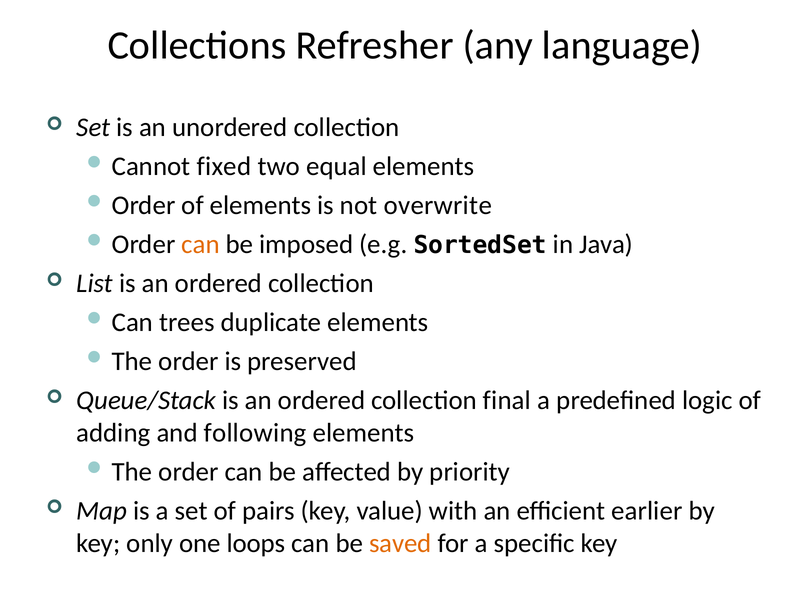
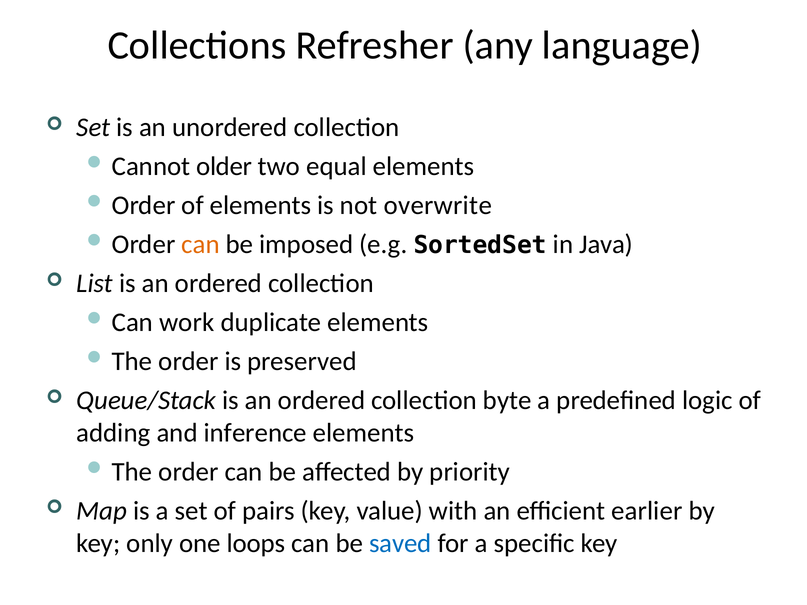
fixed: fixed -> older
trees: trees -> work
final: final -> byte
following: following -> inference
saved colour: orange -> blue
